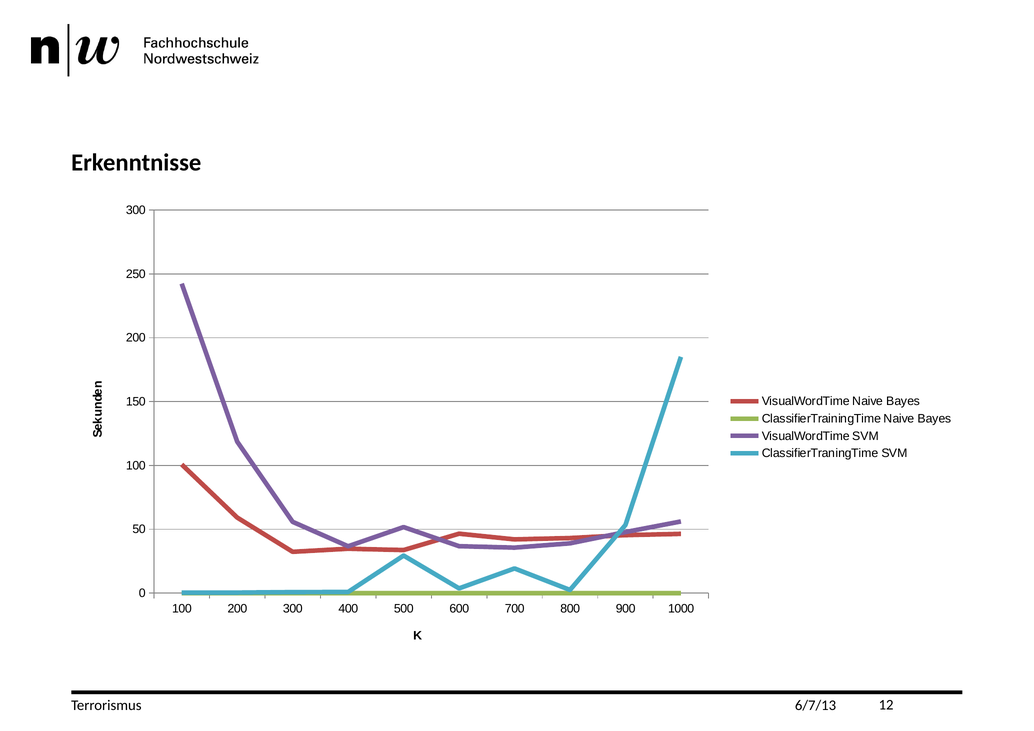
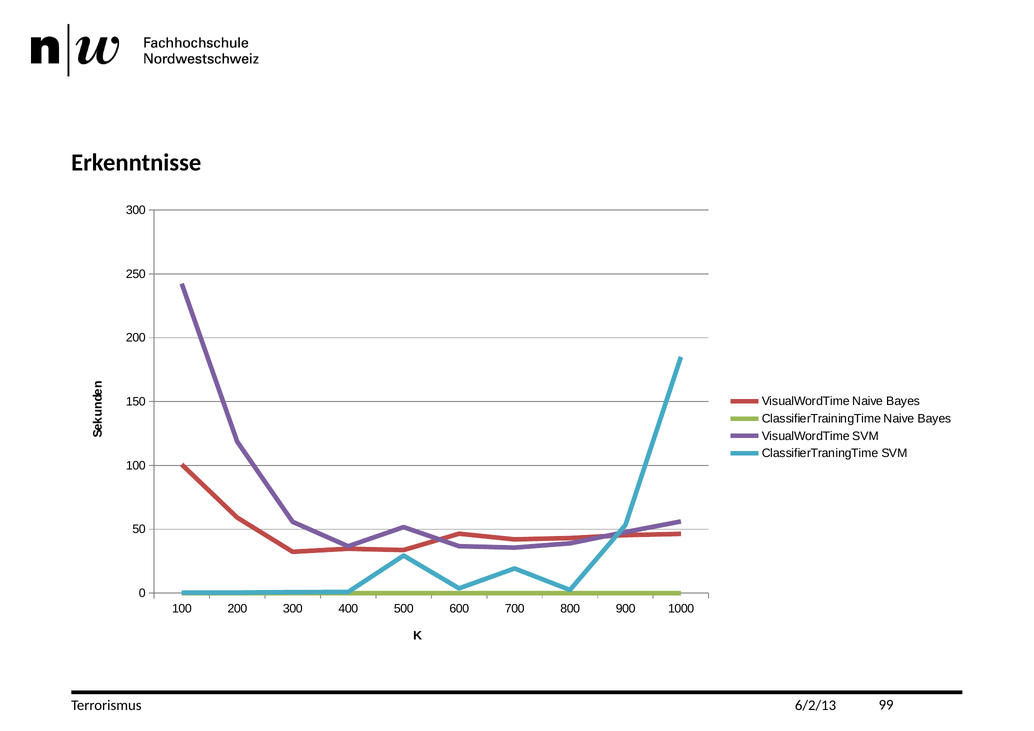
6/7/13: 6/7/13 -> 6/2/13
12: 12 -> 99
